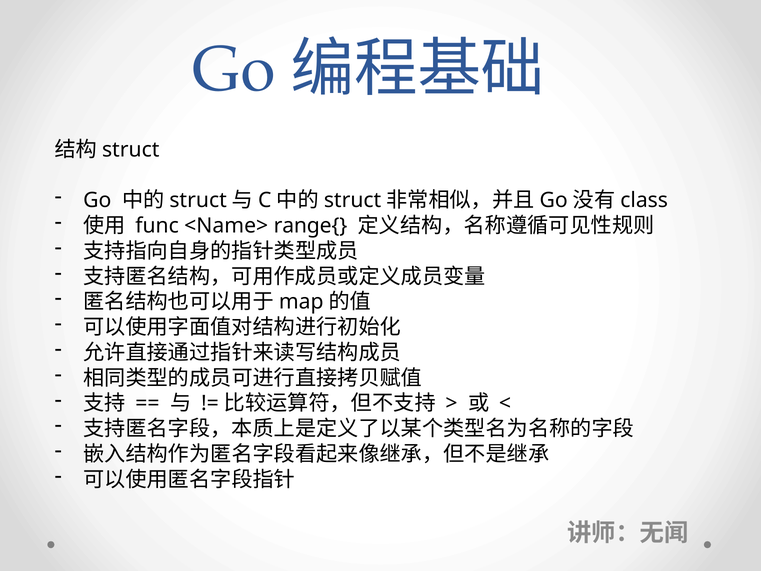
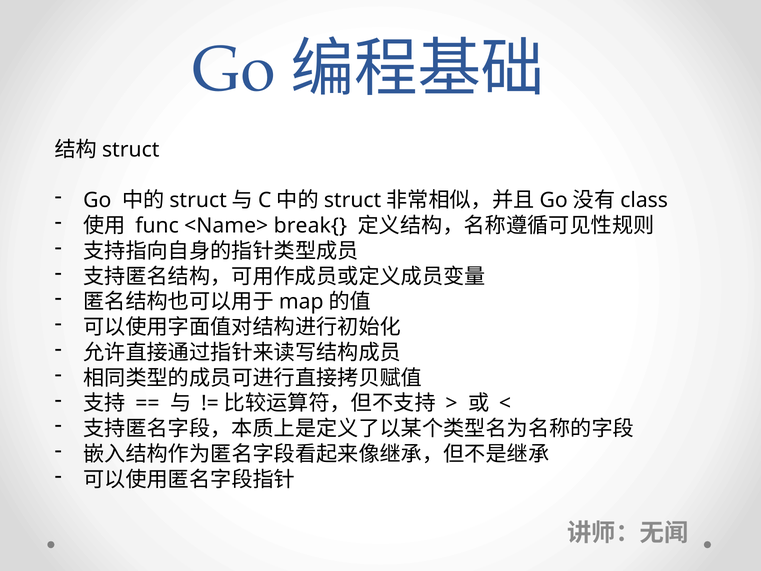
range{: range{ -> break{
